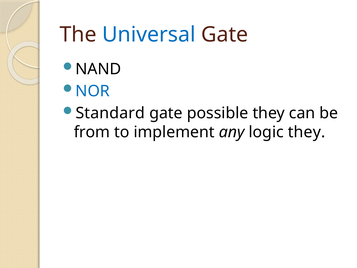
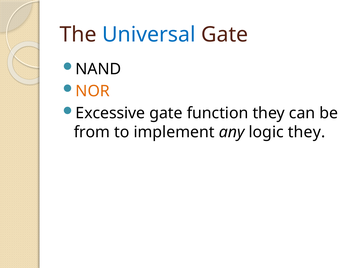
NOR colour: blue -> orange
Standard: Standard -> Excessive
possible: possible -> function
